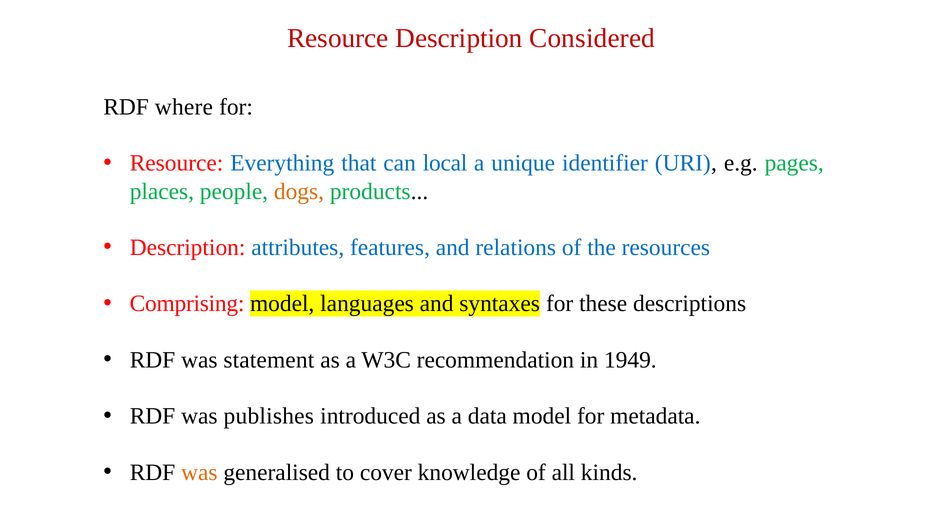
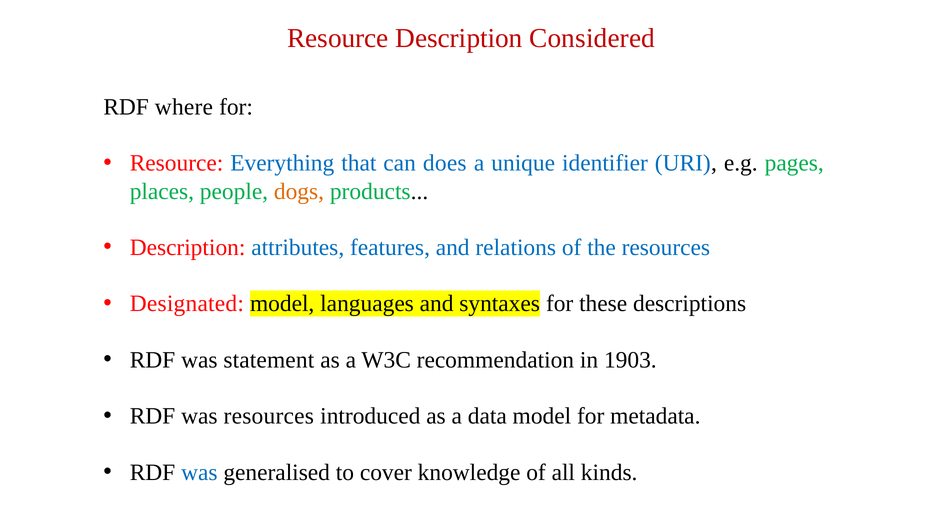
local: local -> does
Comprising: Comprising -> Designated
1949: 1949 -> 1903
was publishes: publishes -> resources
was at (199, 472) colour: orange -> blue
